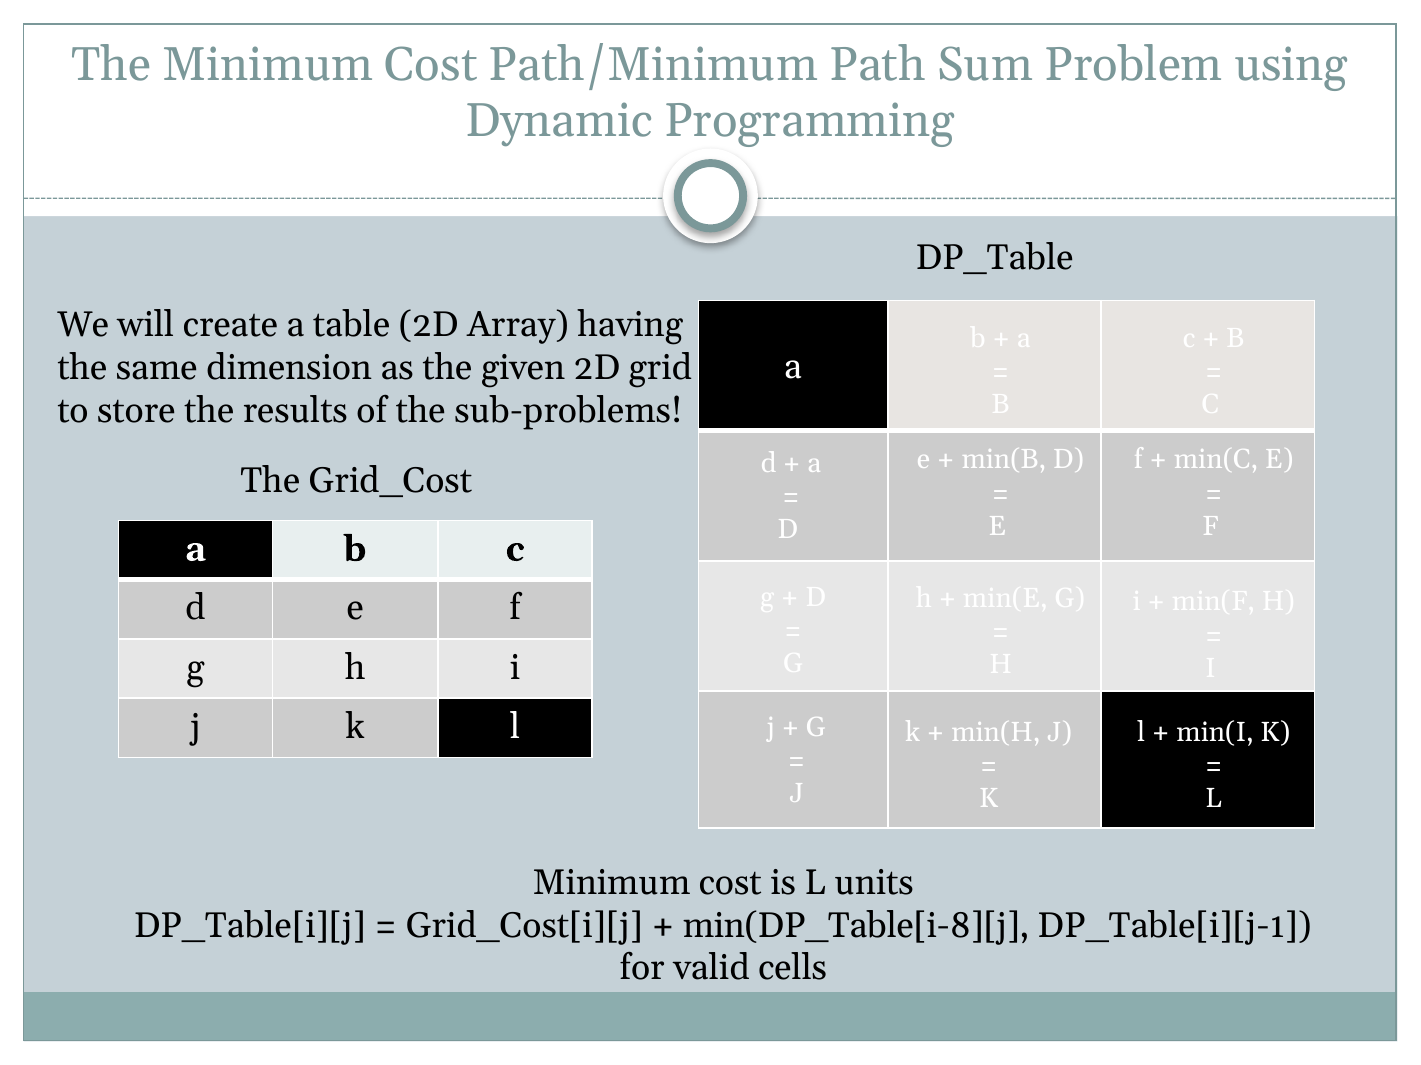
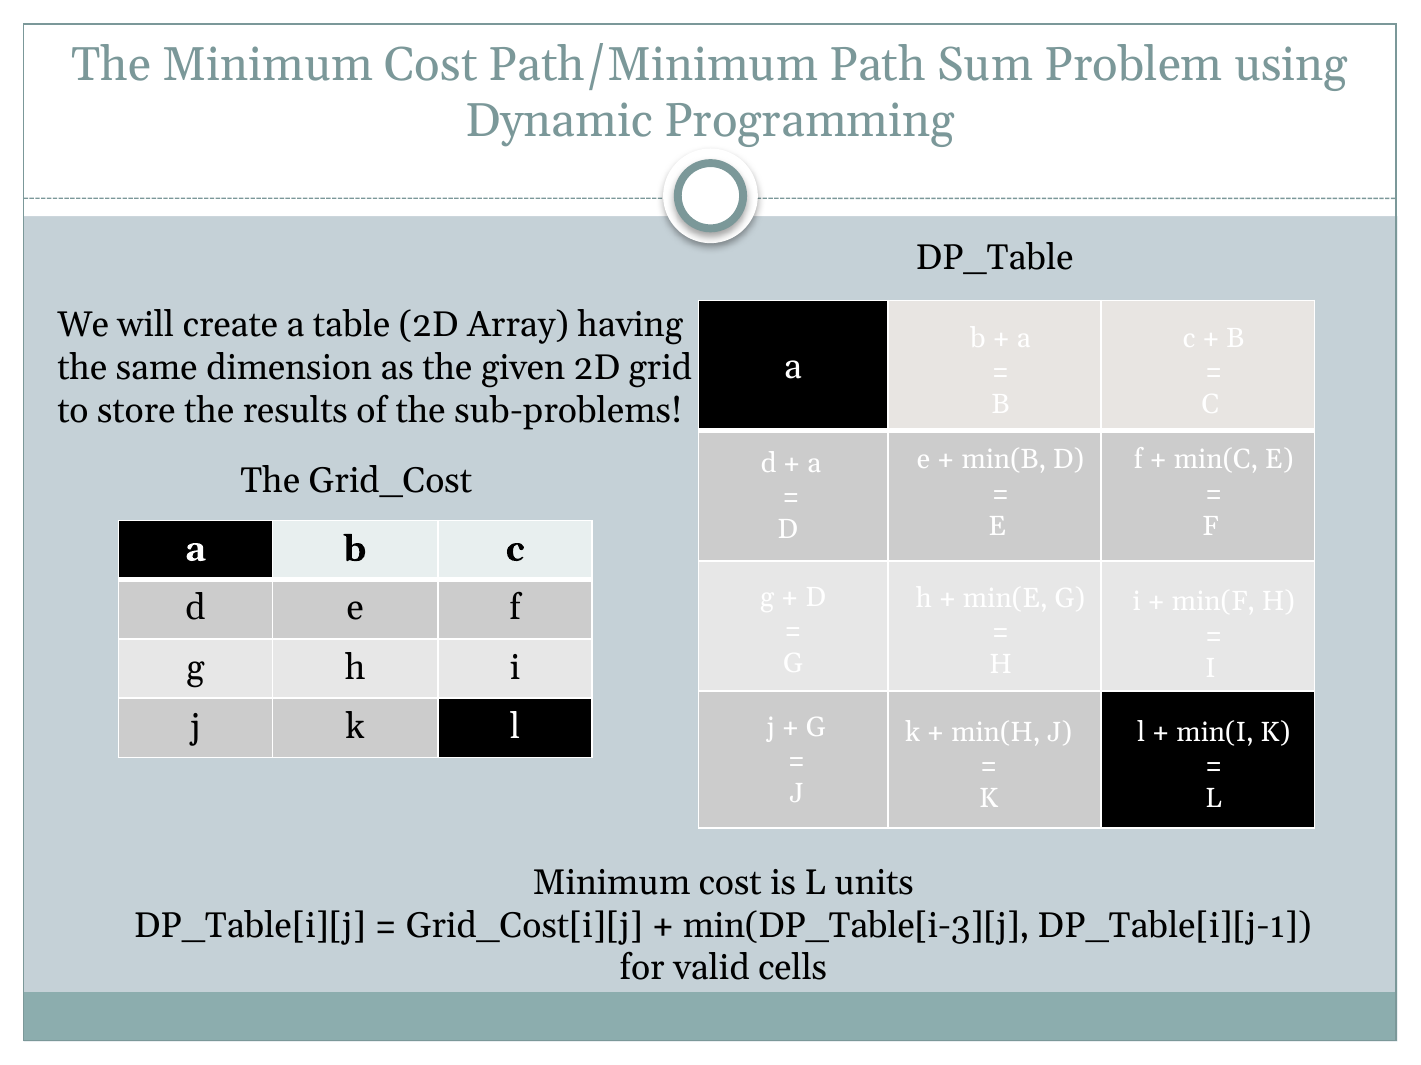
min(DP_Table[i-8][j: min(DP_Table[i-8][j -> min(DP_Table[i-3][j
